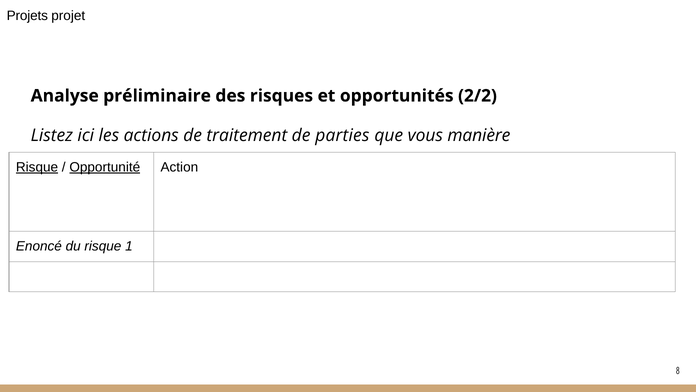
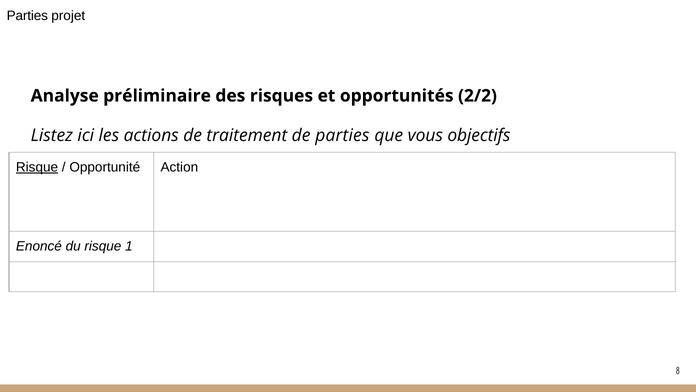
Projets at (27, 16): Projets -> Parties
manière: manière -> objectifs
Opportunité underline: present -> none
